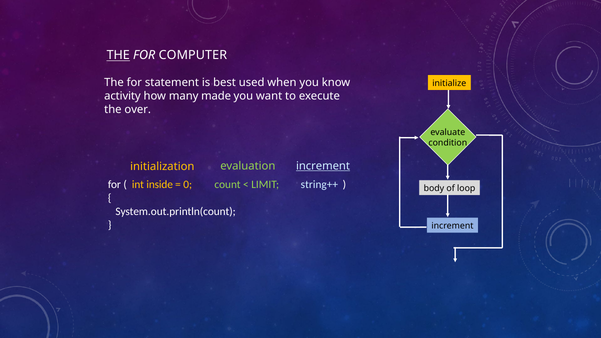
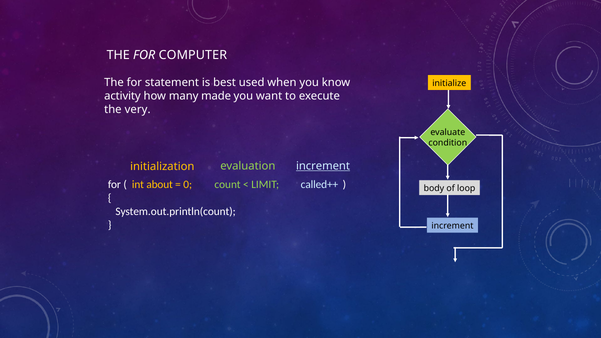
THE at (118, 55) underline: present -> none
over: over -> very
inside: inside -> about
string++: string++ -> called++
